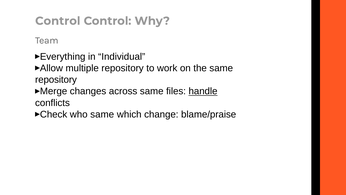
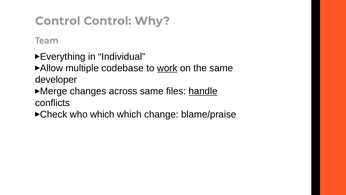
multiple repository: repository -> codebase
work underline: none -> present
repository at (56, 80): repository -> developer
who same: same -> which
